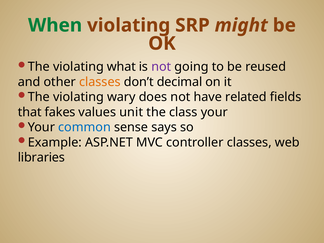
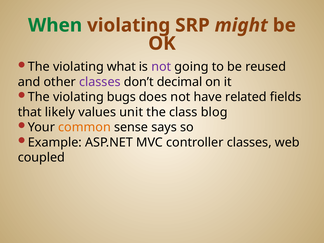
classes at (100, 82) colour: orange -> purple
wary: wary -> bugs
fakes: fakes -> likely
class your: your -> blog
common colour: blue -> orange
libraries: libraries -> coupled
